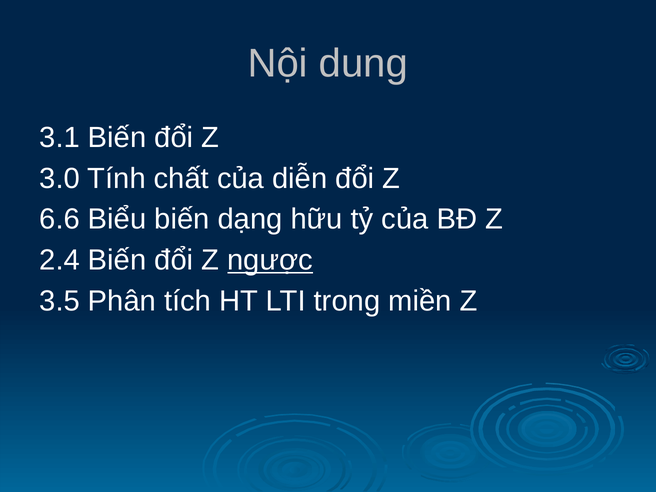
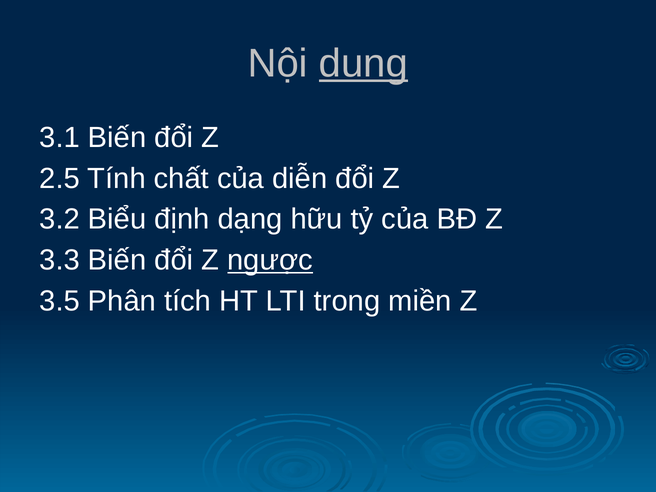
dung underline: none -> present
3.0: 3.0 -> 2.5
6.6: 6.6 -> 3.2
Biểu biến: biến -> định
2.4: 2.4 -> 3.3
